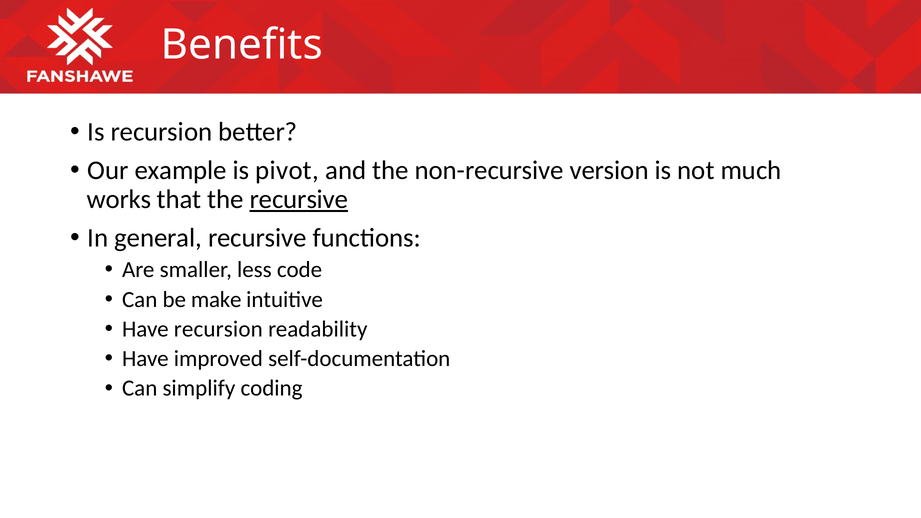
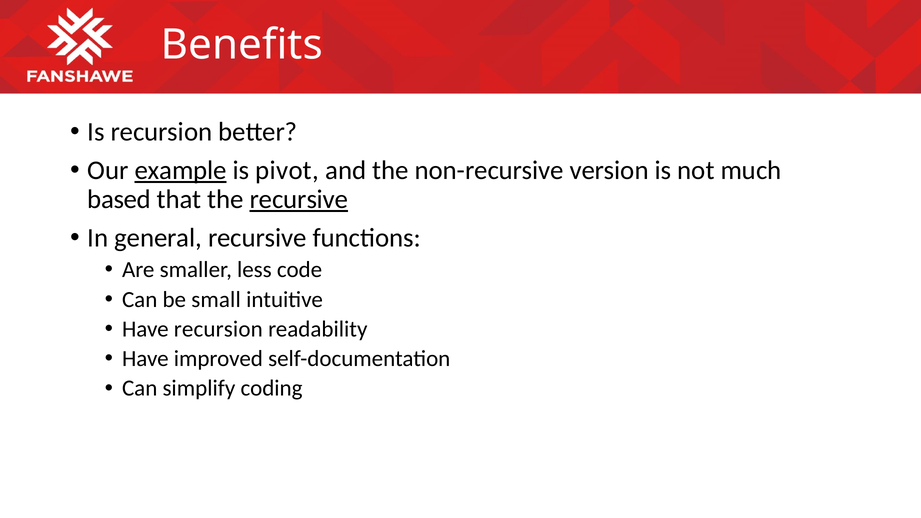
example underline: none -> present
works: works -> based
make: make -> small
